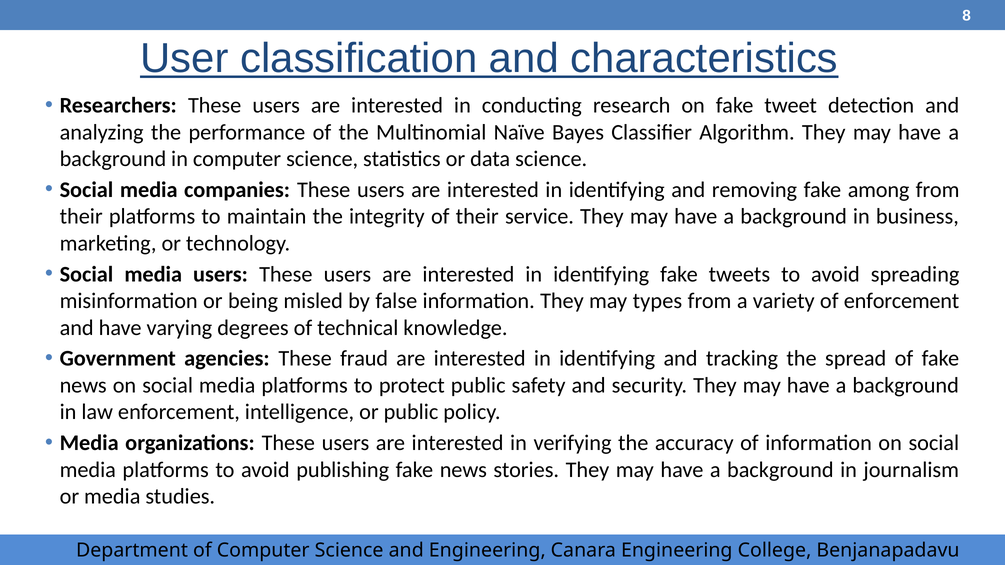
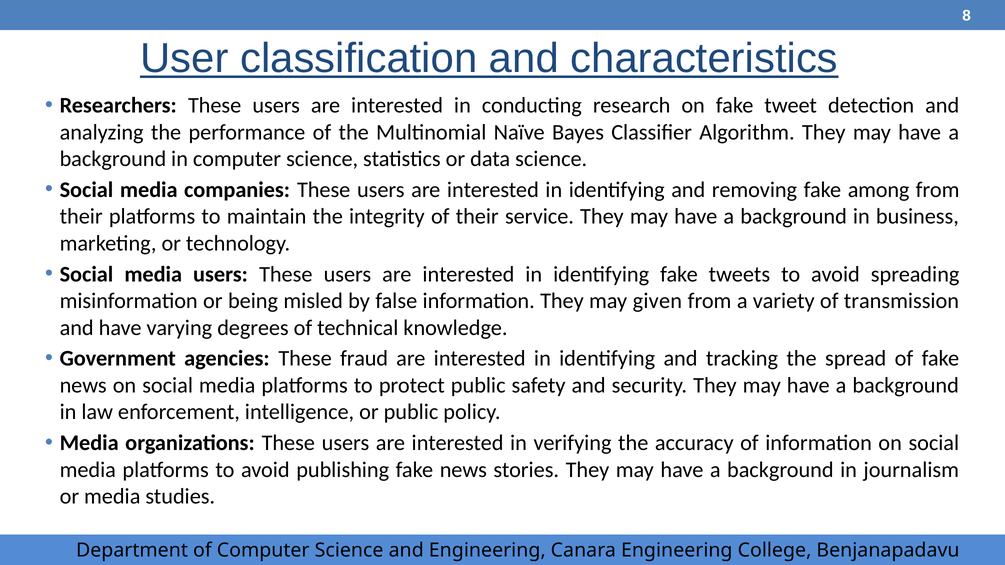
types: types -> given
of enforcement: enforcement -> transmission
